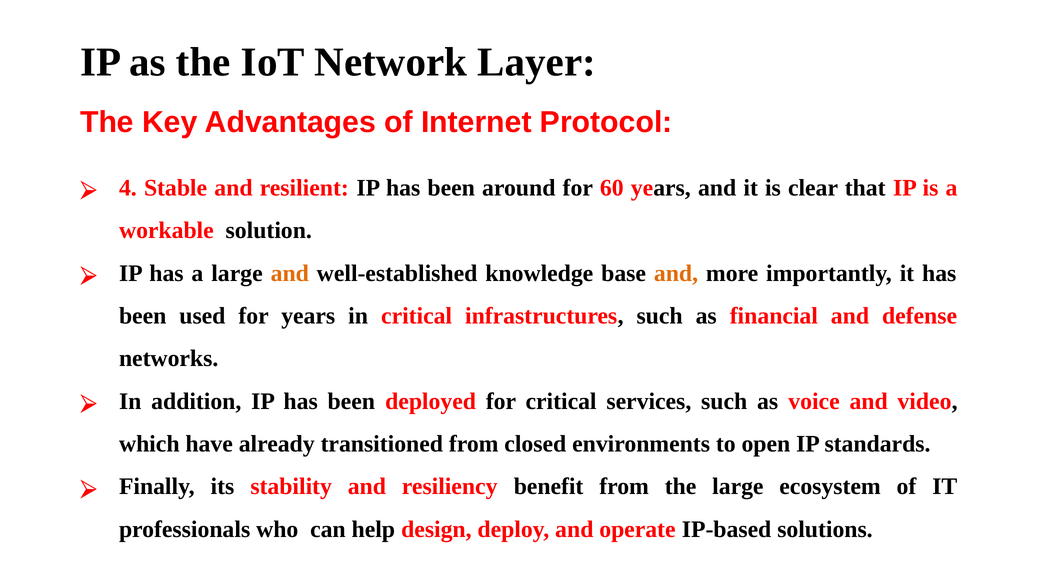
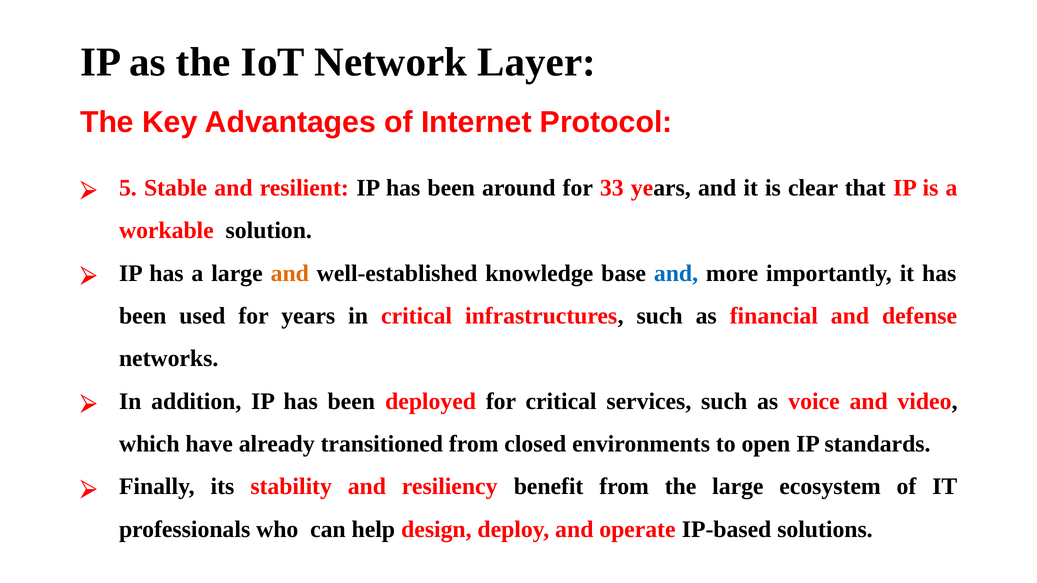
4: 4 -> 5
60: 60 -> 33
and at (676, 273) colour: orange -> blue
